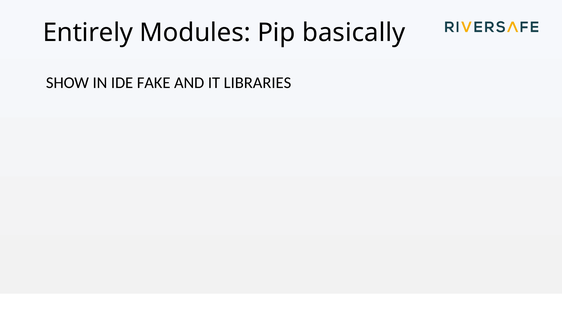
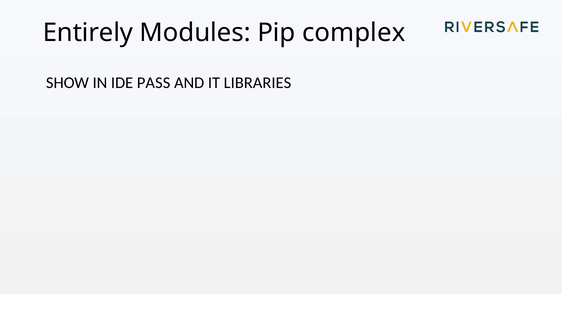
basically: basically -> complex
FAKE: FAKE -> PASS
